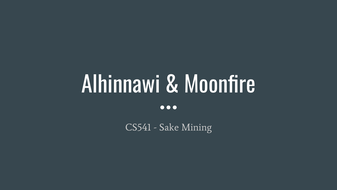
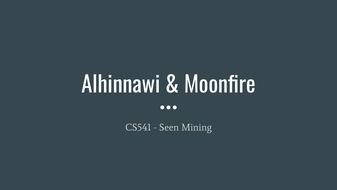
Sake: Sake -> Seen
